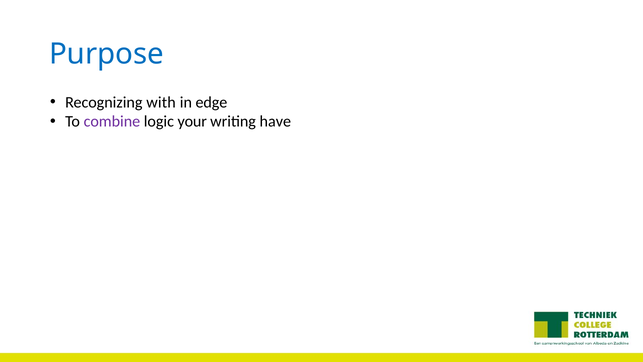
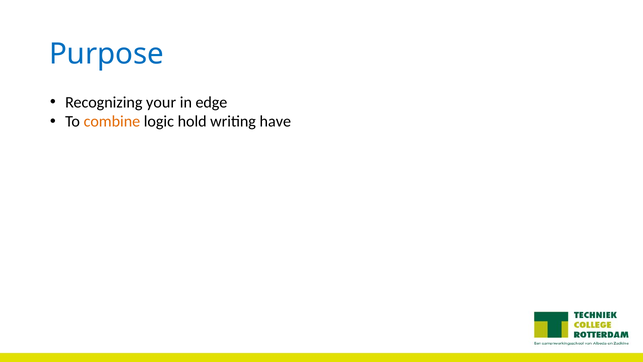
with: with -> your
combine colour: purple -> orange
your: your -> hold
